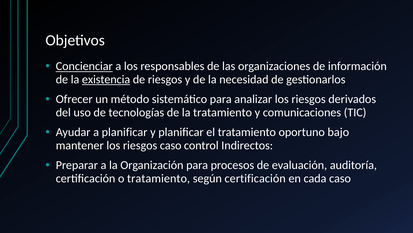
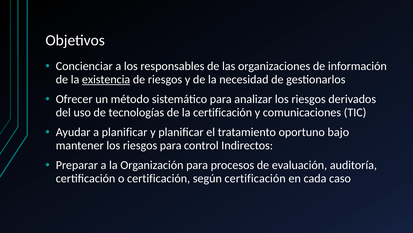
Concienciar underline: present -> none
la tratamiento: tratamiento -> certificación
riesgos caso: caso -> para
o tratamiento: tratamiento -> certificación
